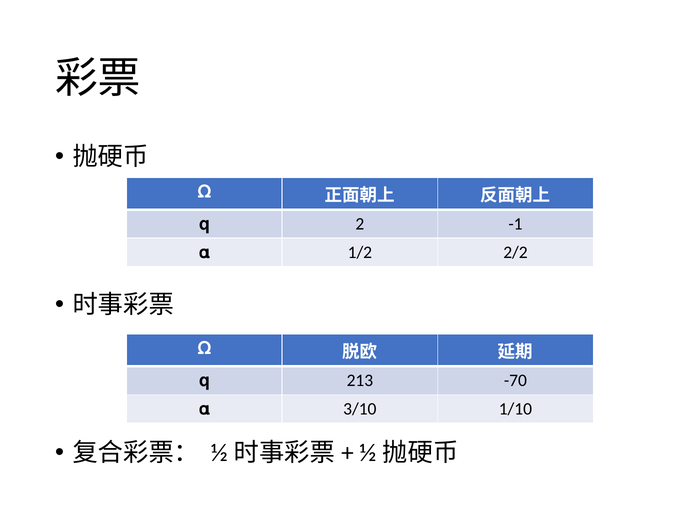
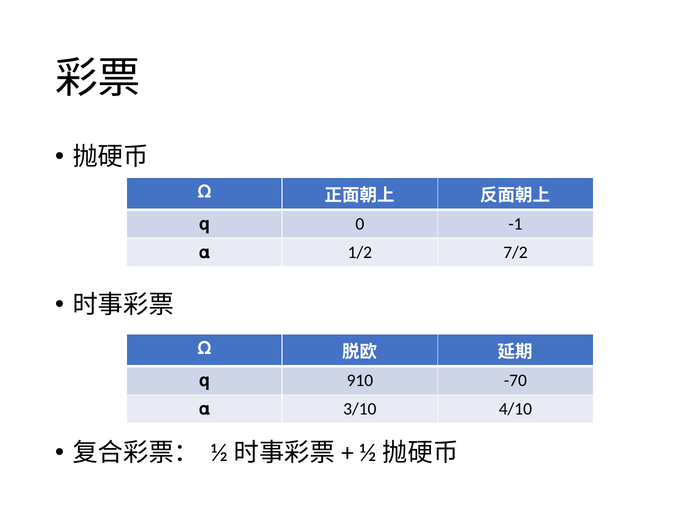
2: 2 -> 0
2/2: 2/2 -> 7/2
213: 213 -> 910
1/10: 1/10 -> 4/10
